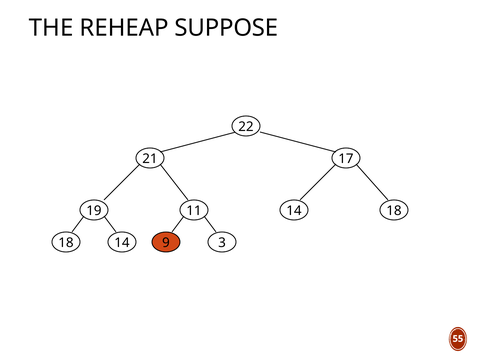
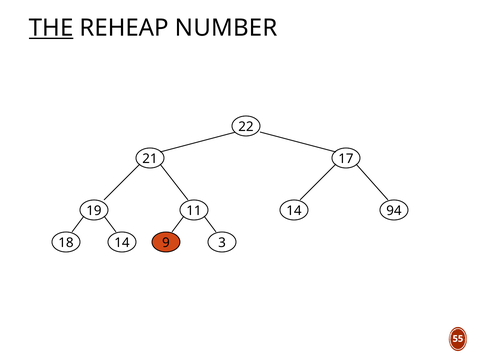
THE underline: none -> present
SUPPOSE: SUPPOSE -> NUMBER
18 at (394, 211): 18 -> 94
